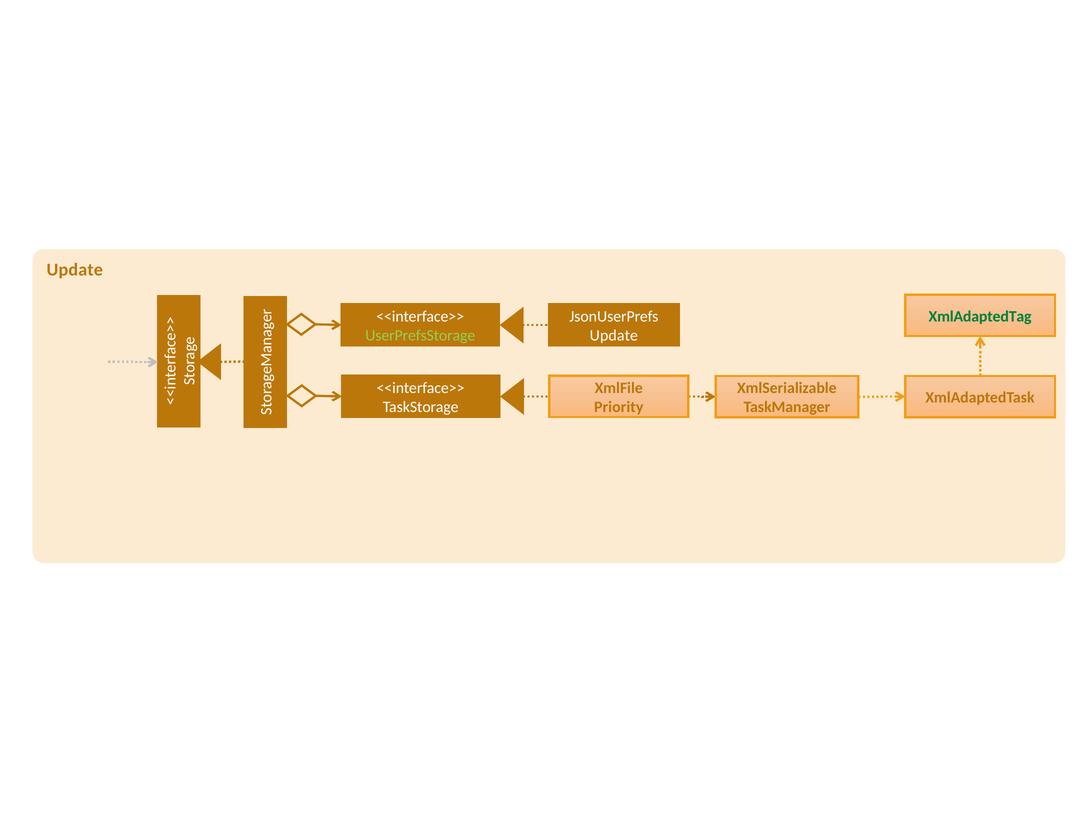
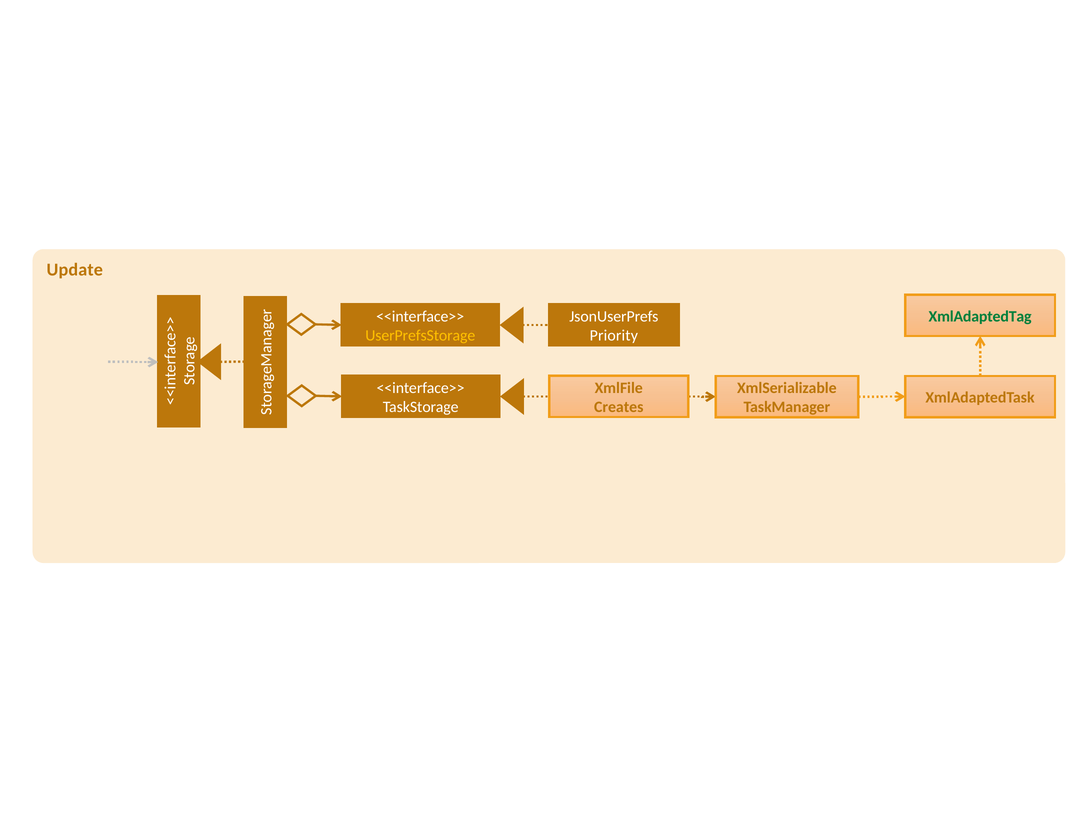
UserPrefsStorage colour: light green -> yellow
Update at (614, 335): Update -> Priority
Priority: Priority -> Creates
